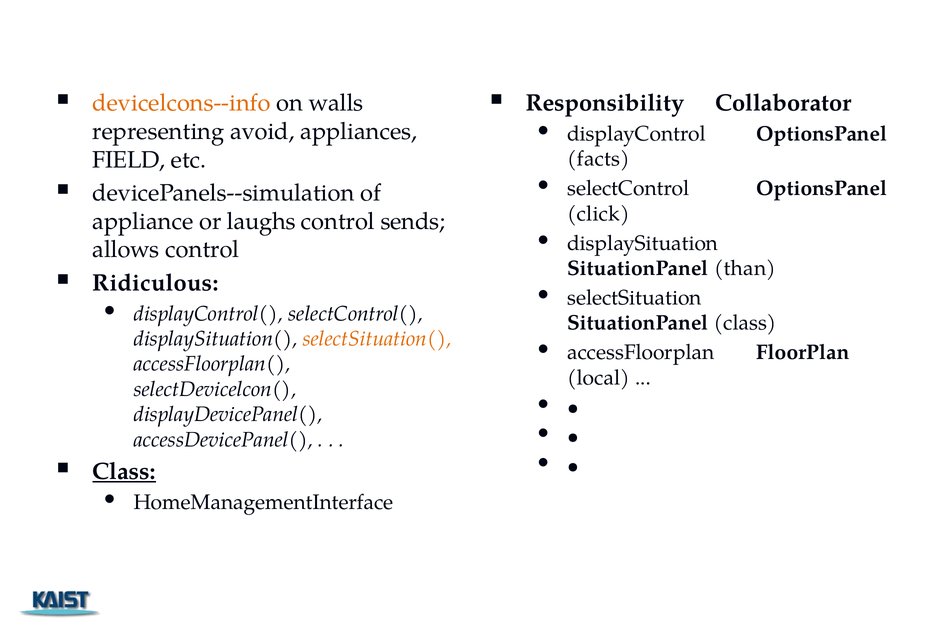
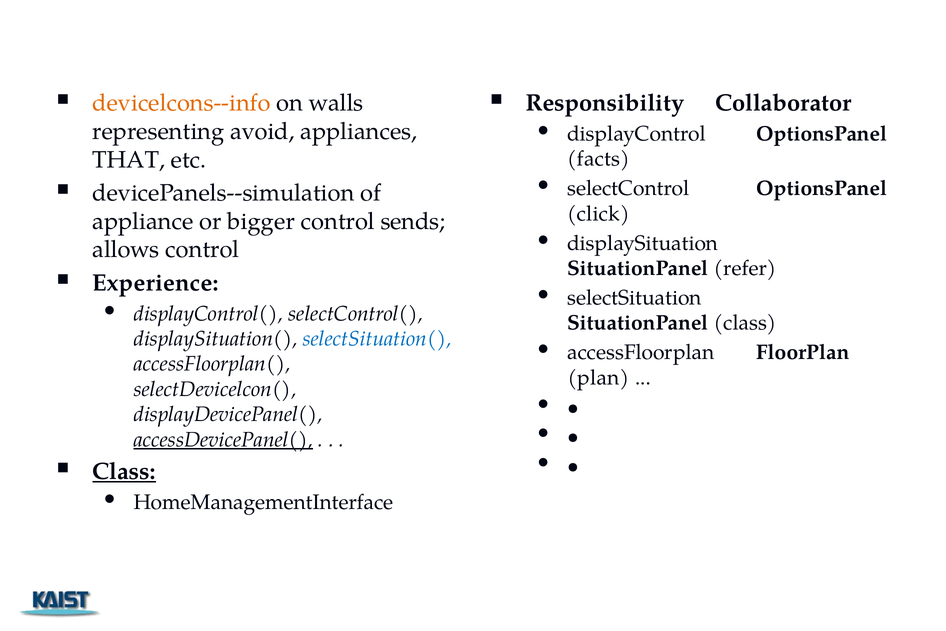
FIELD: FIELD -> THAT
laughs: laughs -> bigger
than: than -> refer
Ridiculous: Ridiculous -> Experience
selectSituation( colour: orange -> blue
local: local -> plan
accessDevicePanel( underline: none -> present
